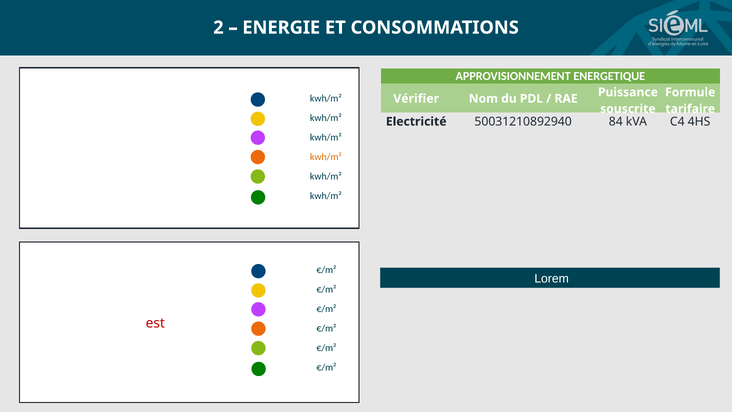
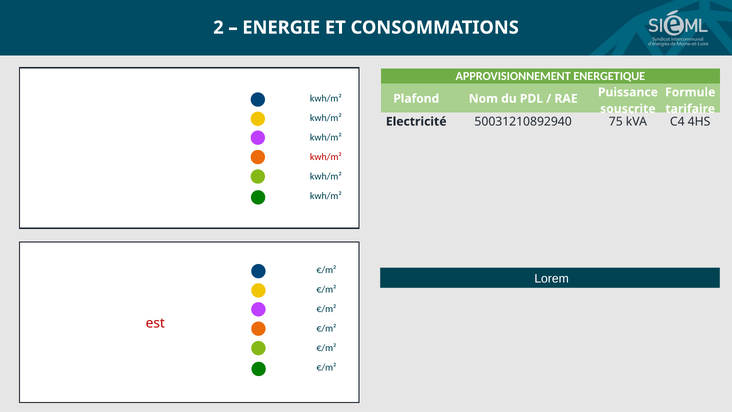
Vérifier: Vérifier -> Plafond
84: 84 -> 75
kwh/m² at (326, 157) colour: orange -> red
